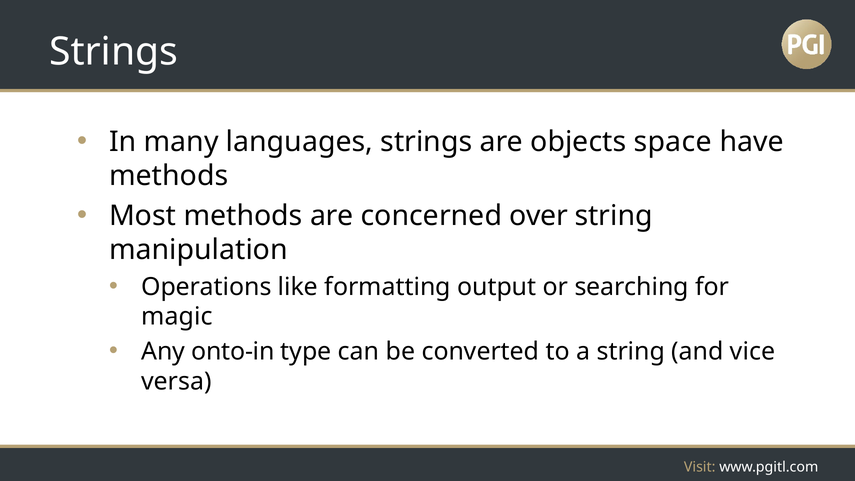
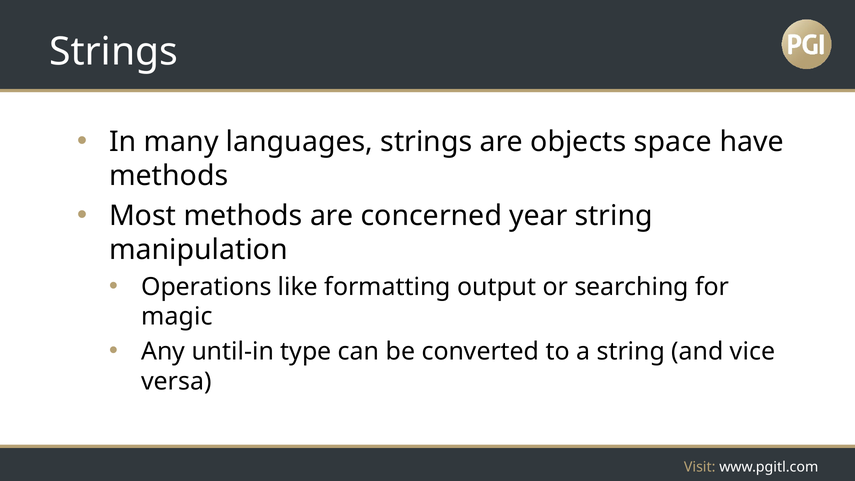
over: over -> year
onto-in: onto-in -> until-in
